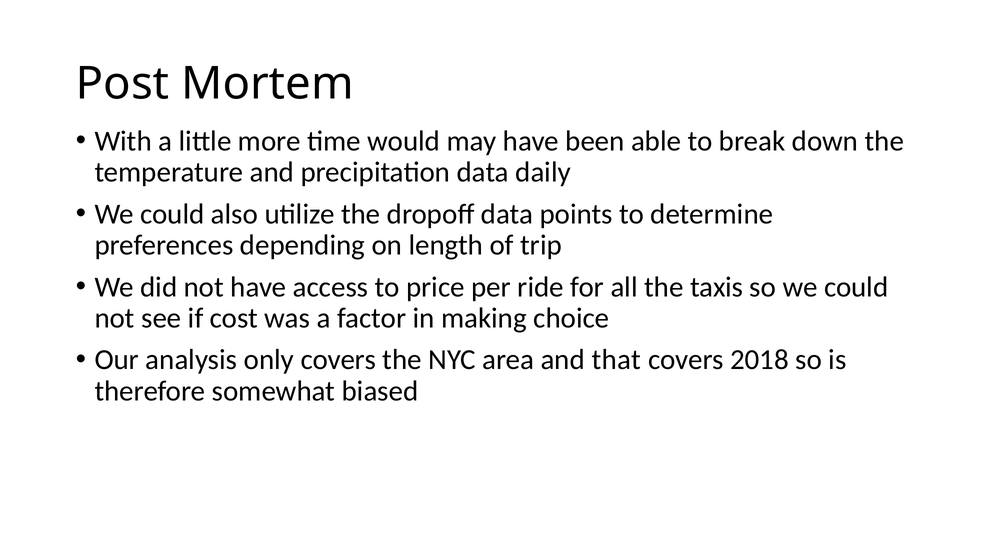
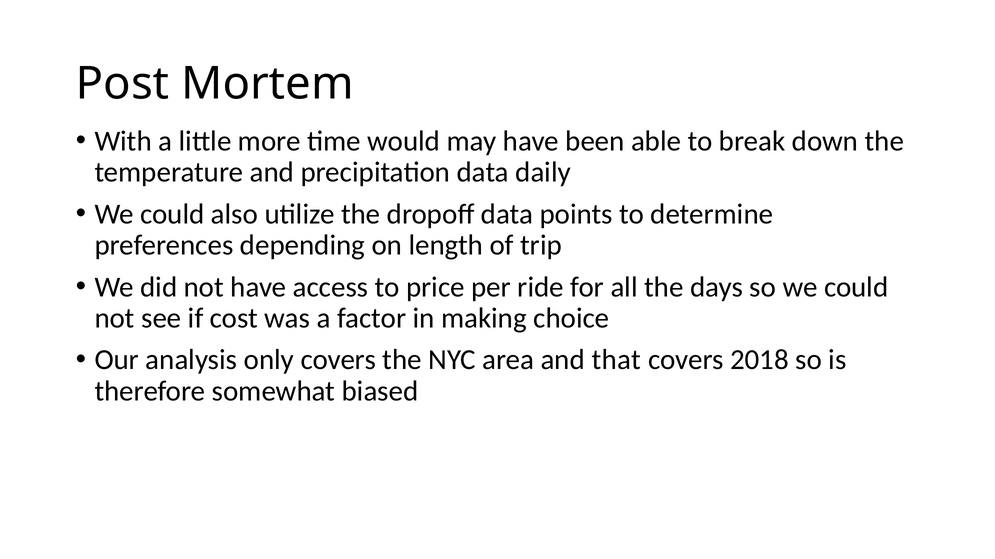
taxis: taxis -> days
